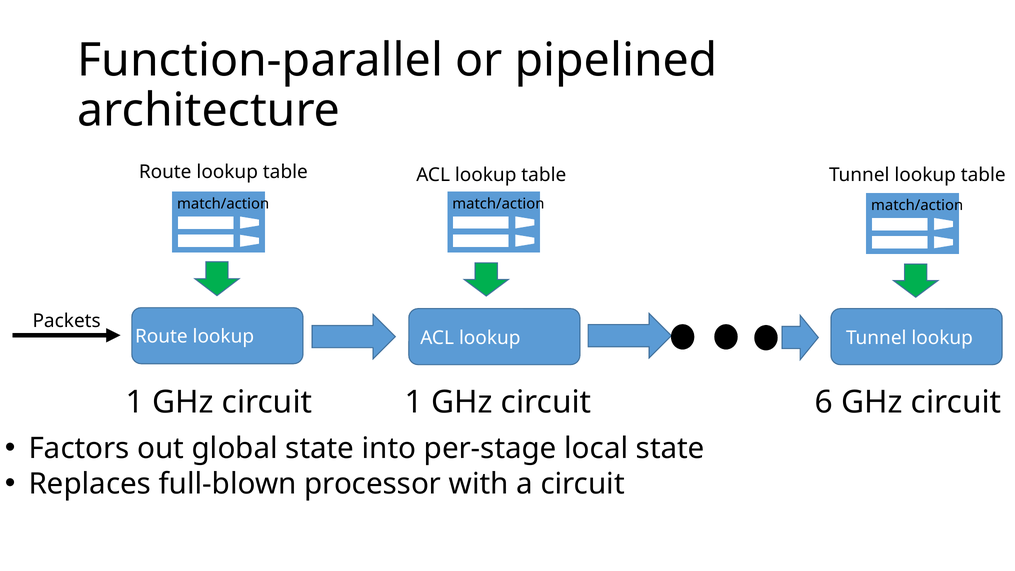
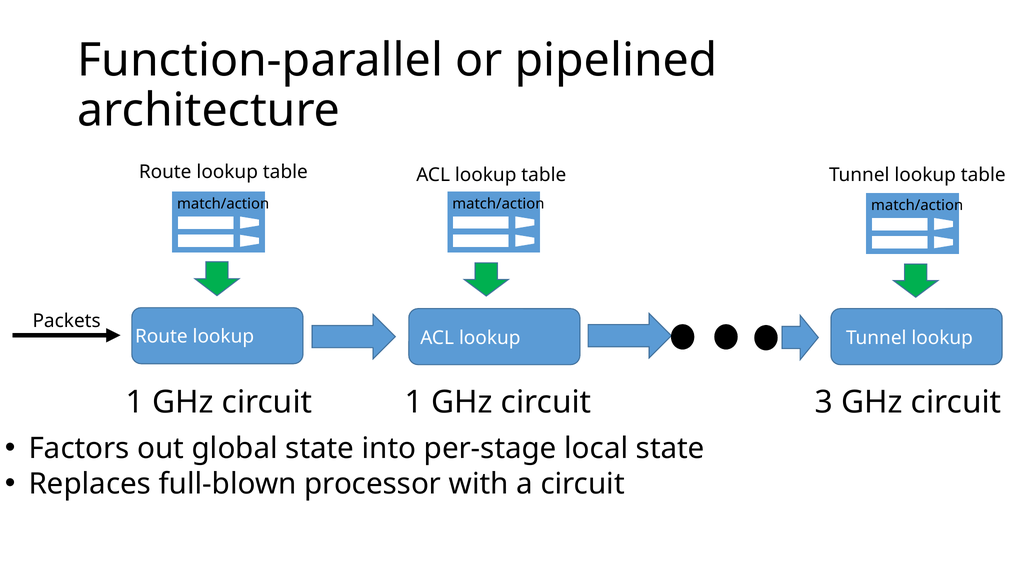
6: 6 -> 3
